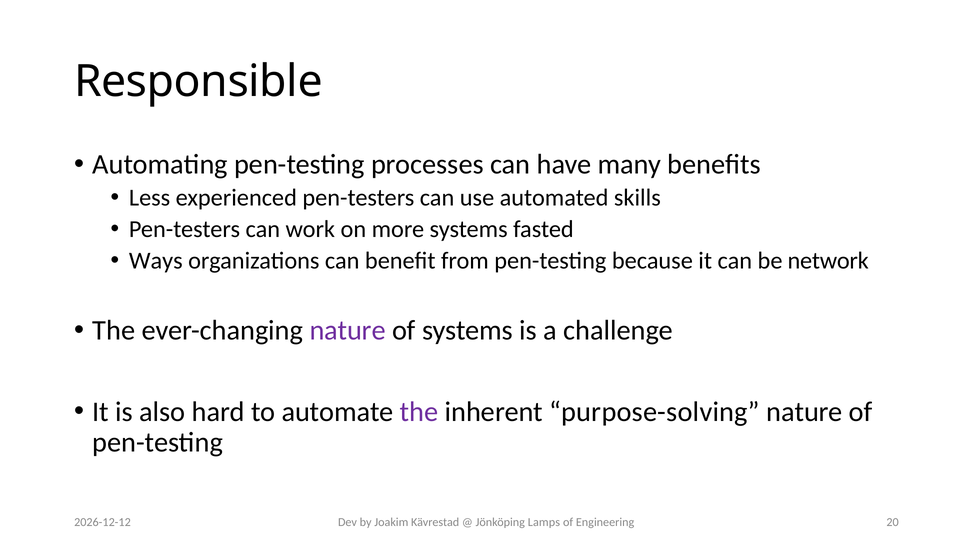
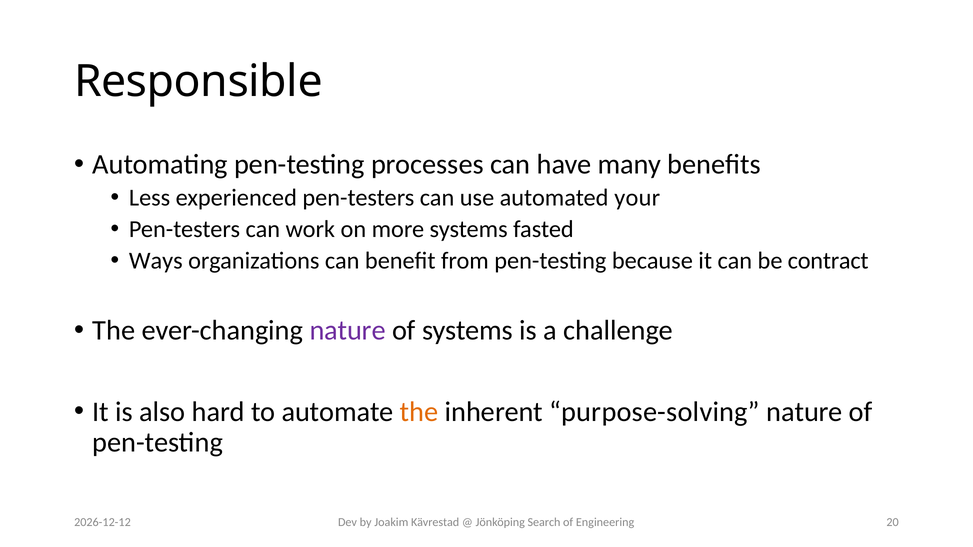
skills: skills -> your
network: network -> contract
the at (419, 412) colour: purple -> orange
Lamps: Lamps -> Search
